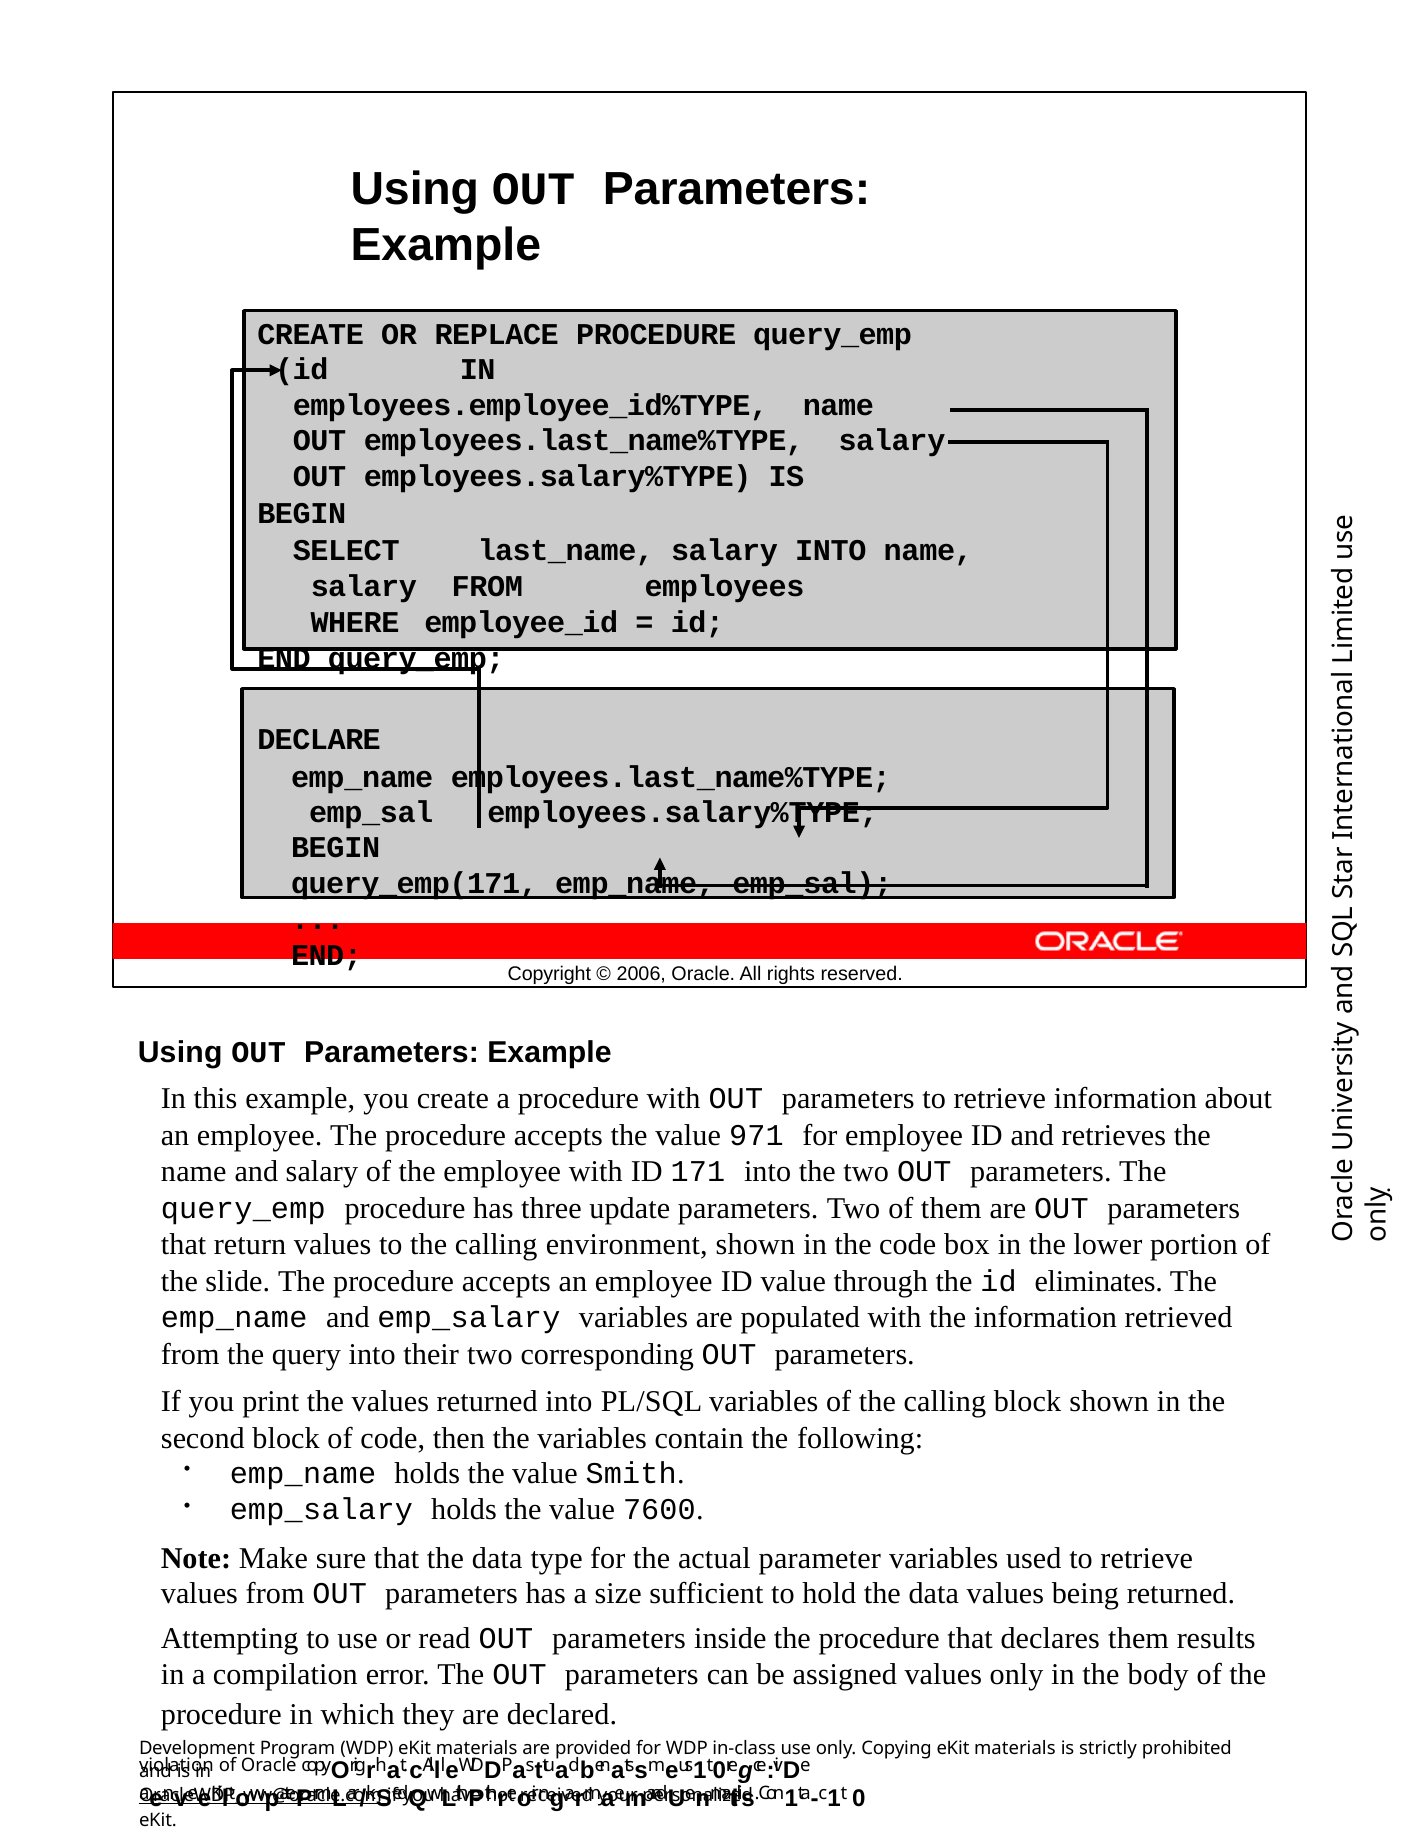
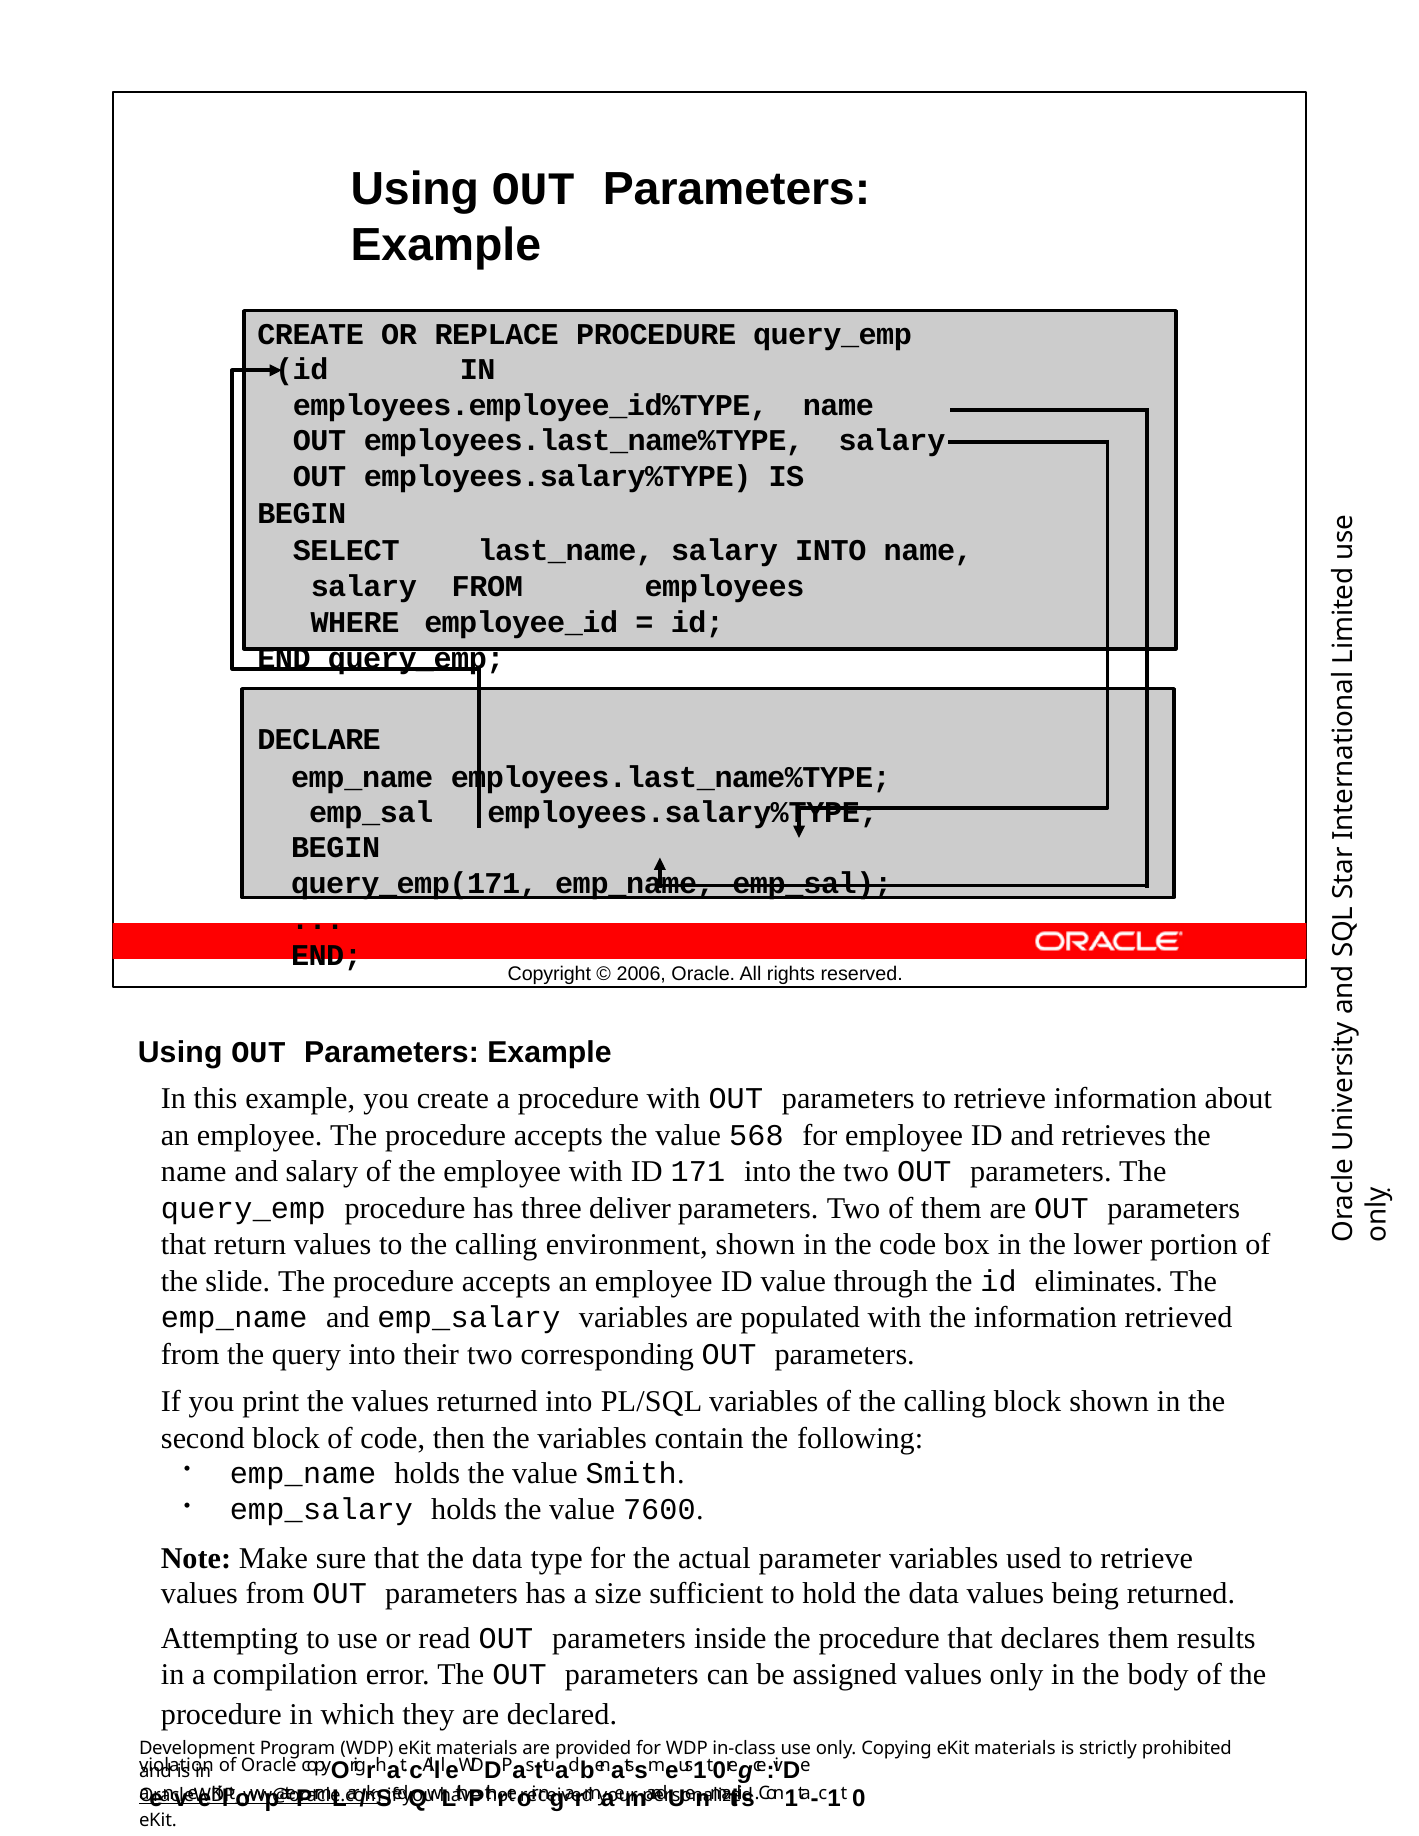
971: 971 -> 568
update: update -> deliver
